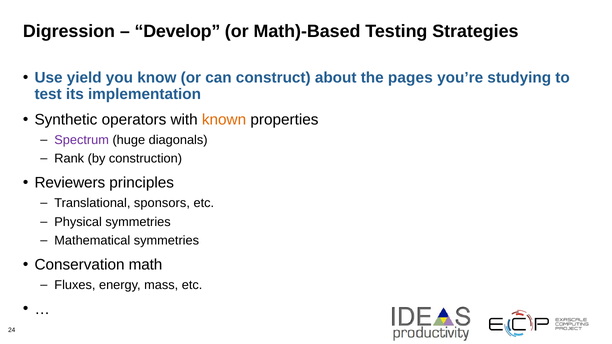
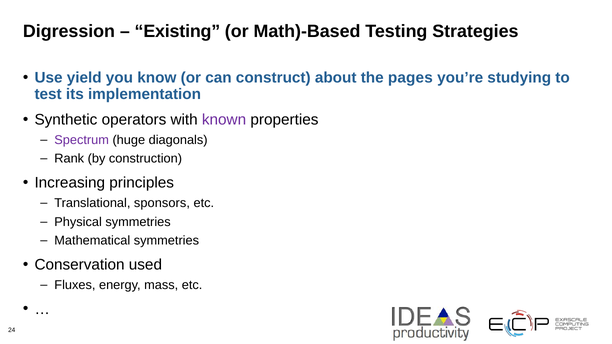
Develop: Develop -> Existing
known colour: orange -> purple
Reviewers: Reviewers -> Increasing
math: math -> used
